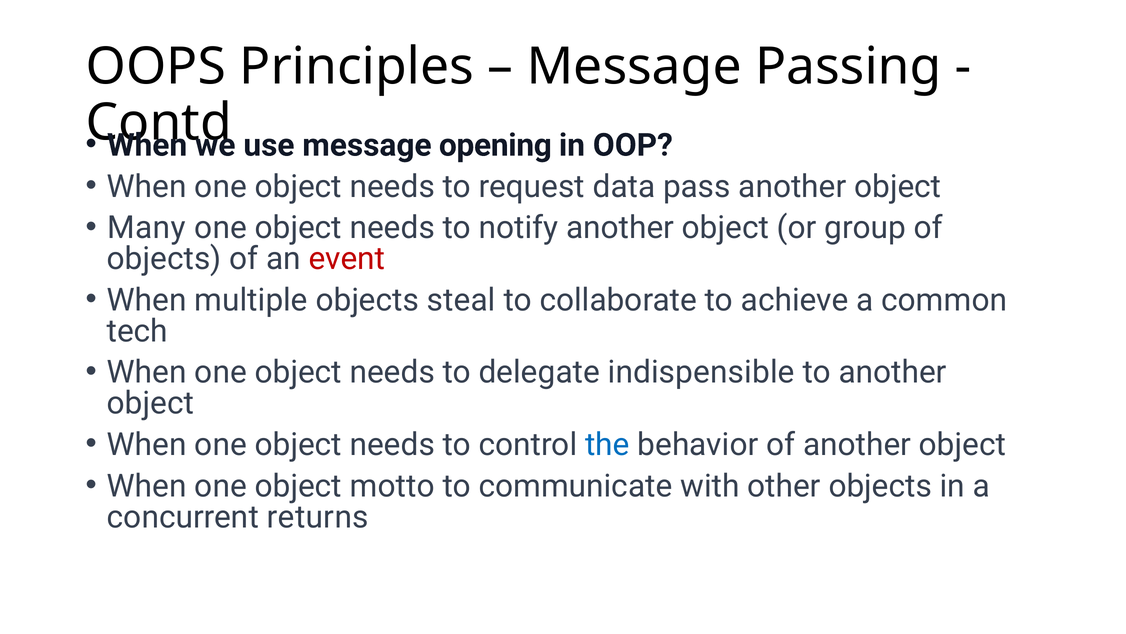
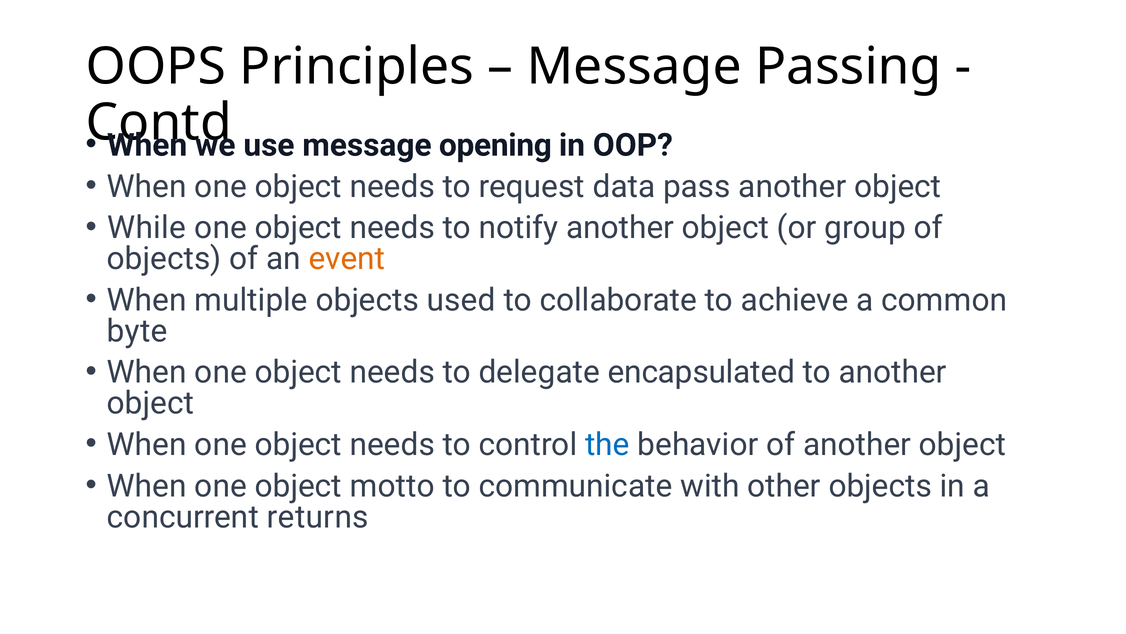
Many: Many -> While
event colour: red -> orange
steal: steal -> used
tech: tech -> byte
indispensible: indispensible -> encapsulated
